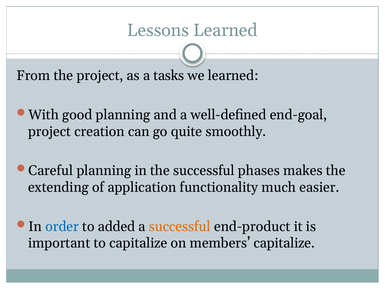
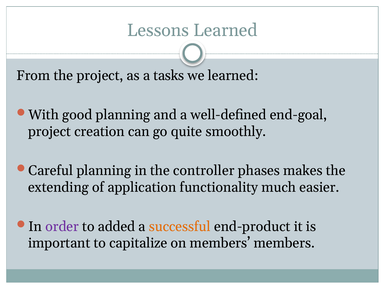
the successful: successful -> controller
order colour: blue -> purple
members capitalize: capitalize -> members
